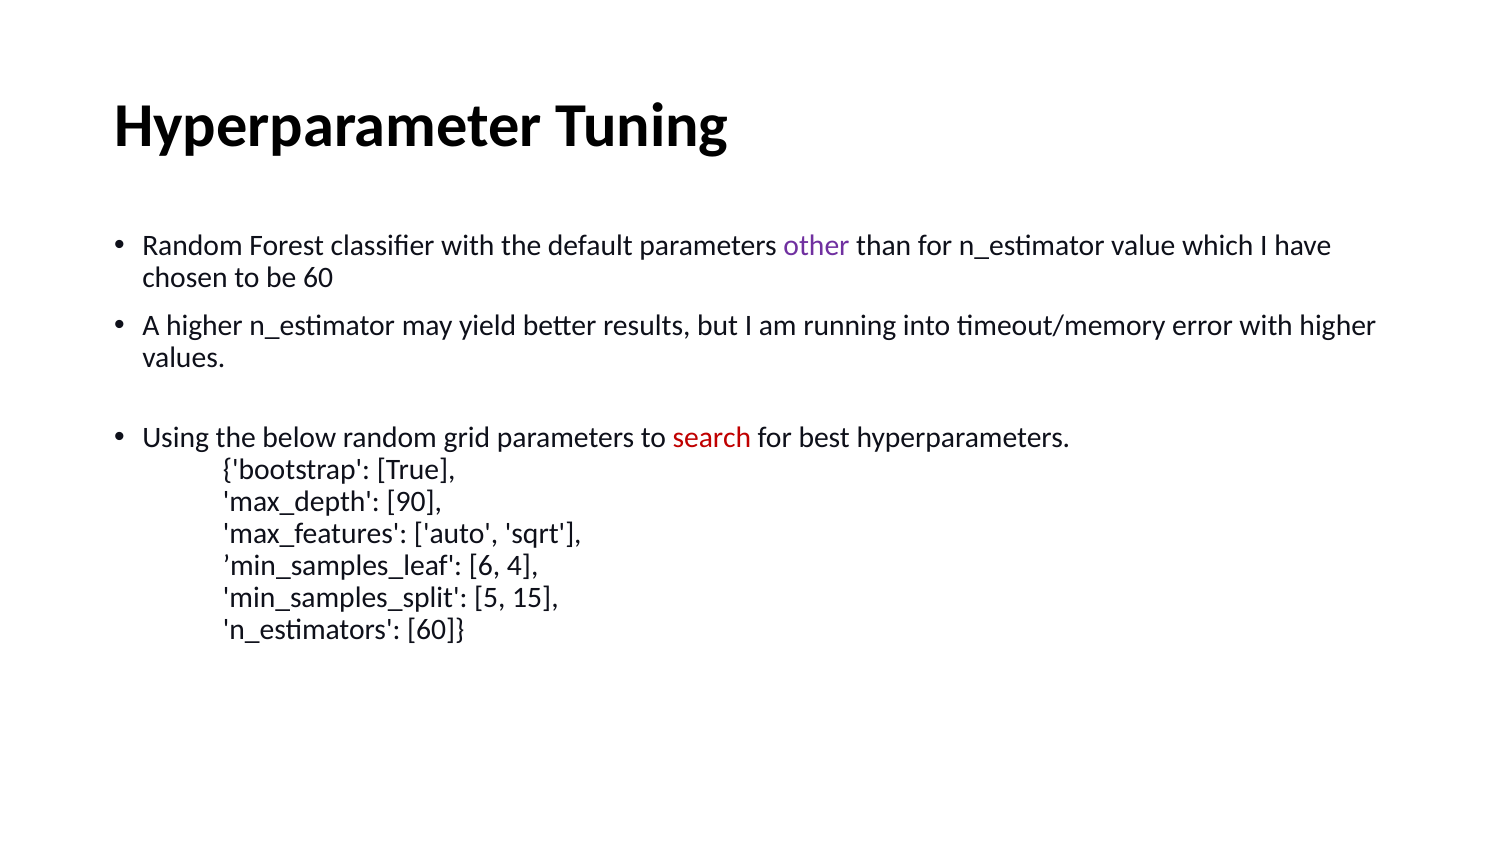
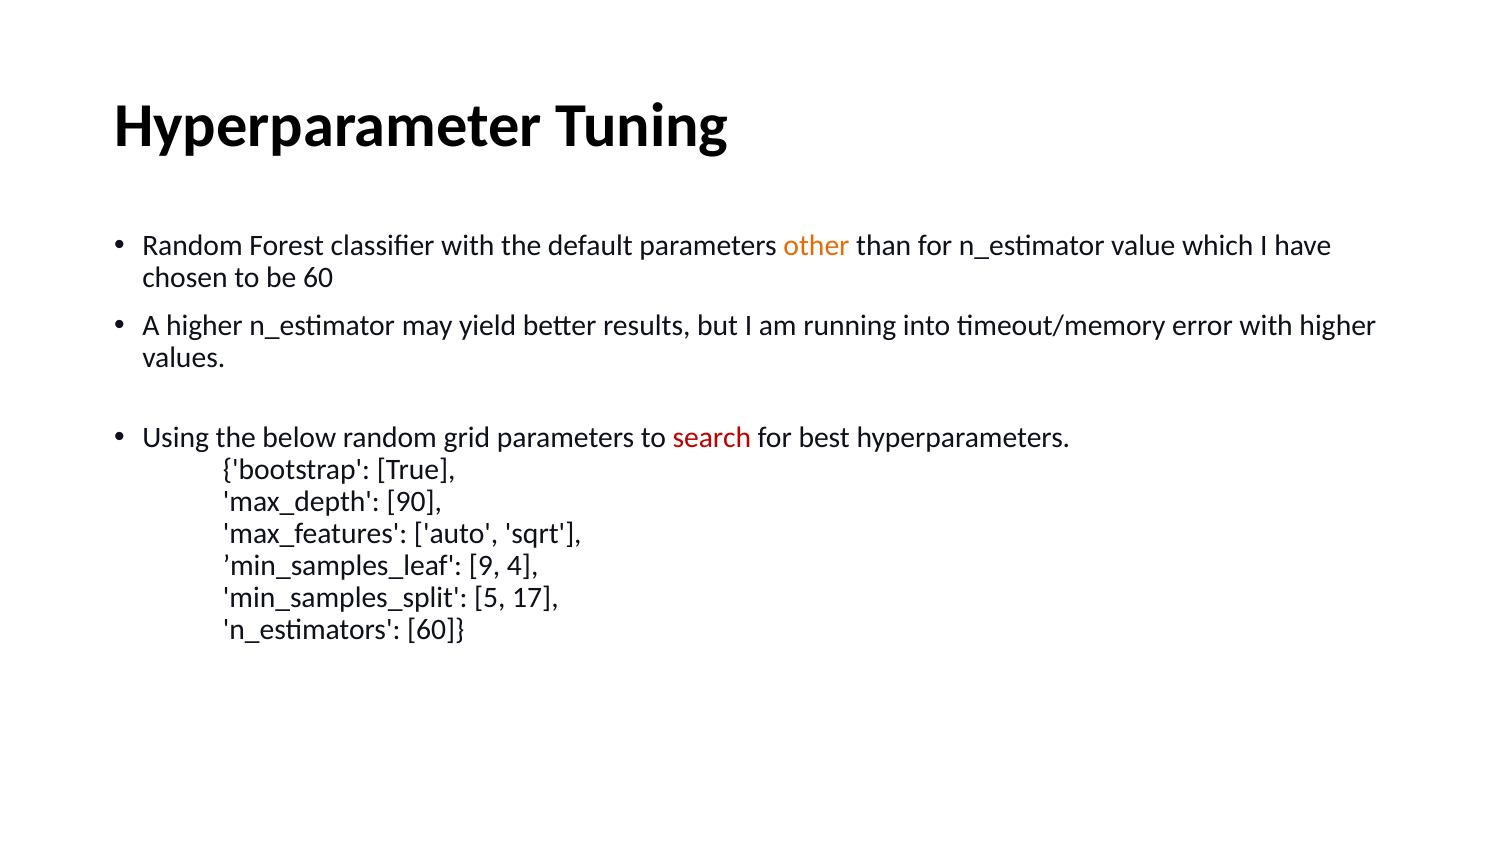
other colour: purple -> orange
6: 6 -> 9
15: 15 -> 17
